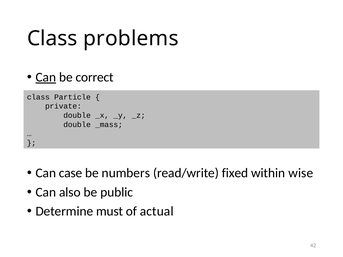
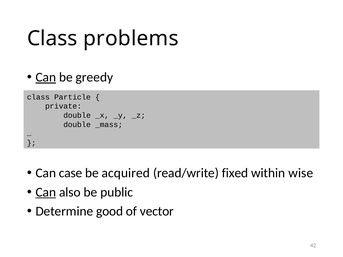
correct: correct -> greedy
numbers: numbers -> acquired
Can at (46, 192) underline: none -> present
must: must -> good
actual: actual -> vector
